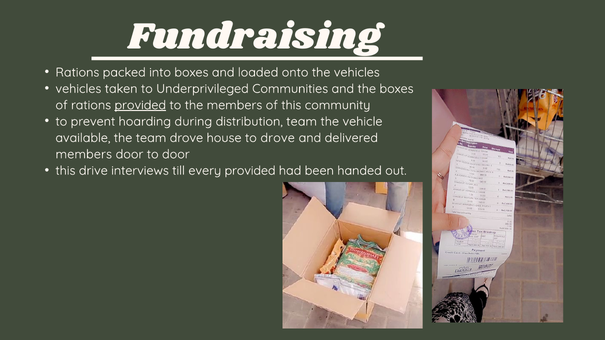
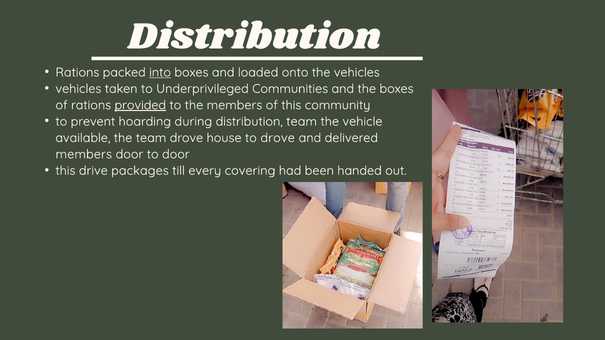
Fundraising at (255, 36): Fundraising -> Distribution
into underline: none -> present
interviews: interviews -> packages
every provided: provided -> covering
